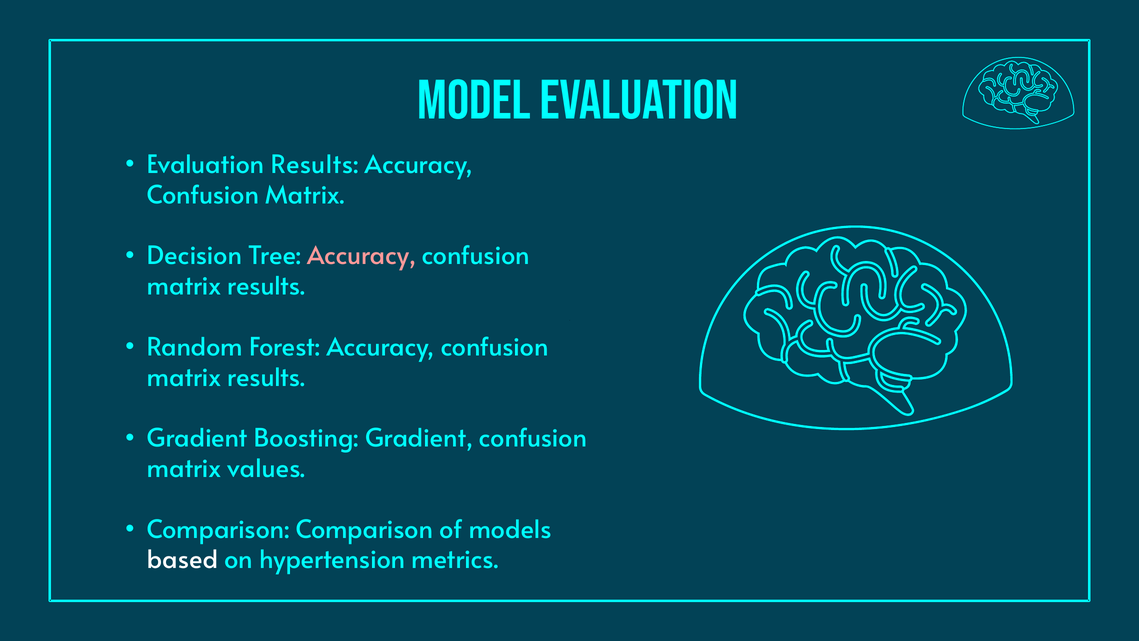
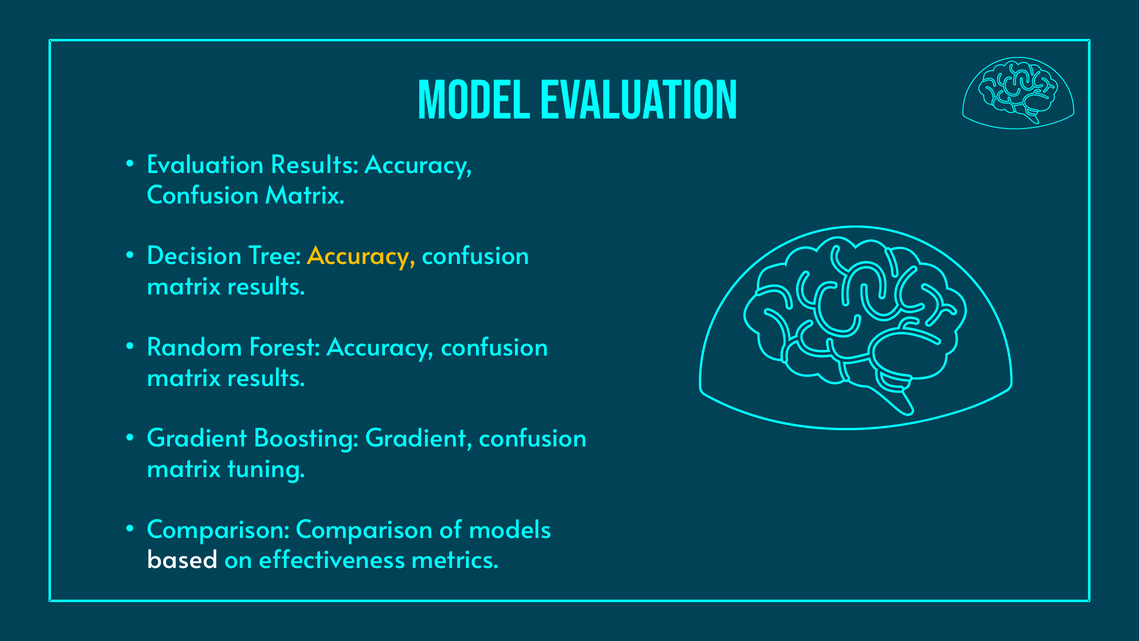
Accuracy at (362, 256) colour: pink -> yellow
values: values -> tuning
hypertension: hypertension -> effectiveness
